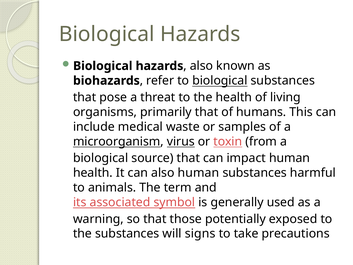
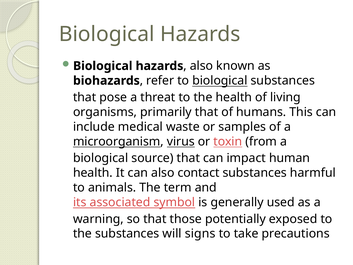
also human: human -> contact
